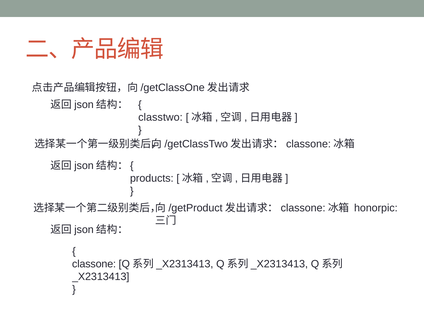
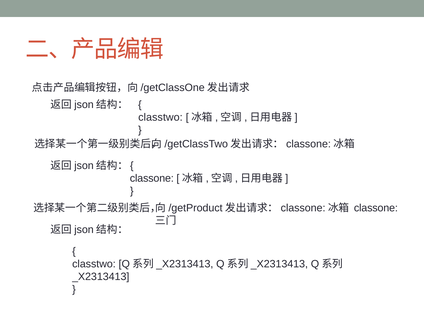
products at (152, 178): products -> classone
honorpic at (376, 208): honorpic -> classone
classone at (94, 264): classone -> classtwo
